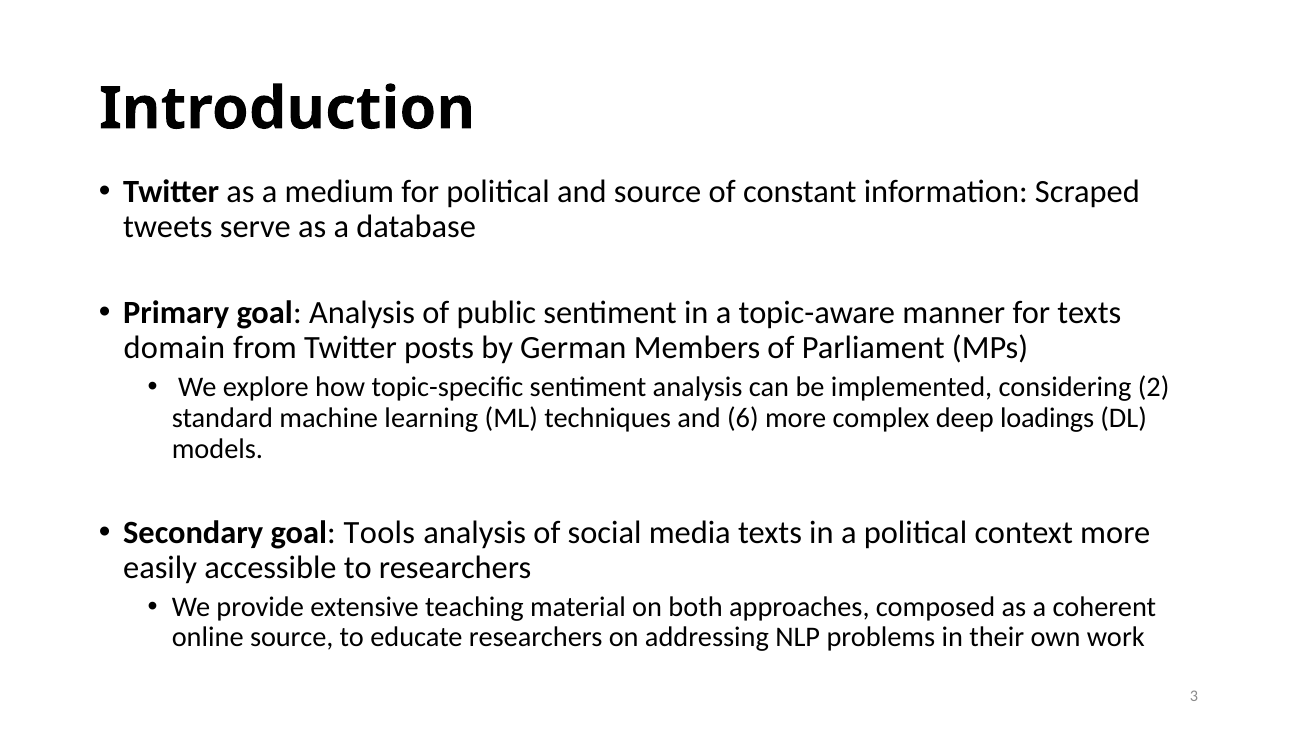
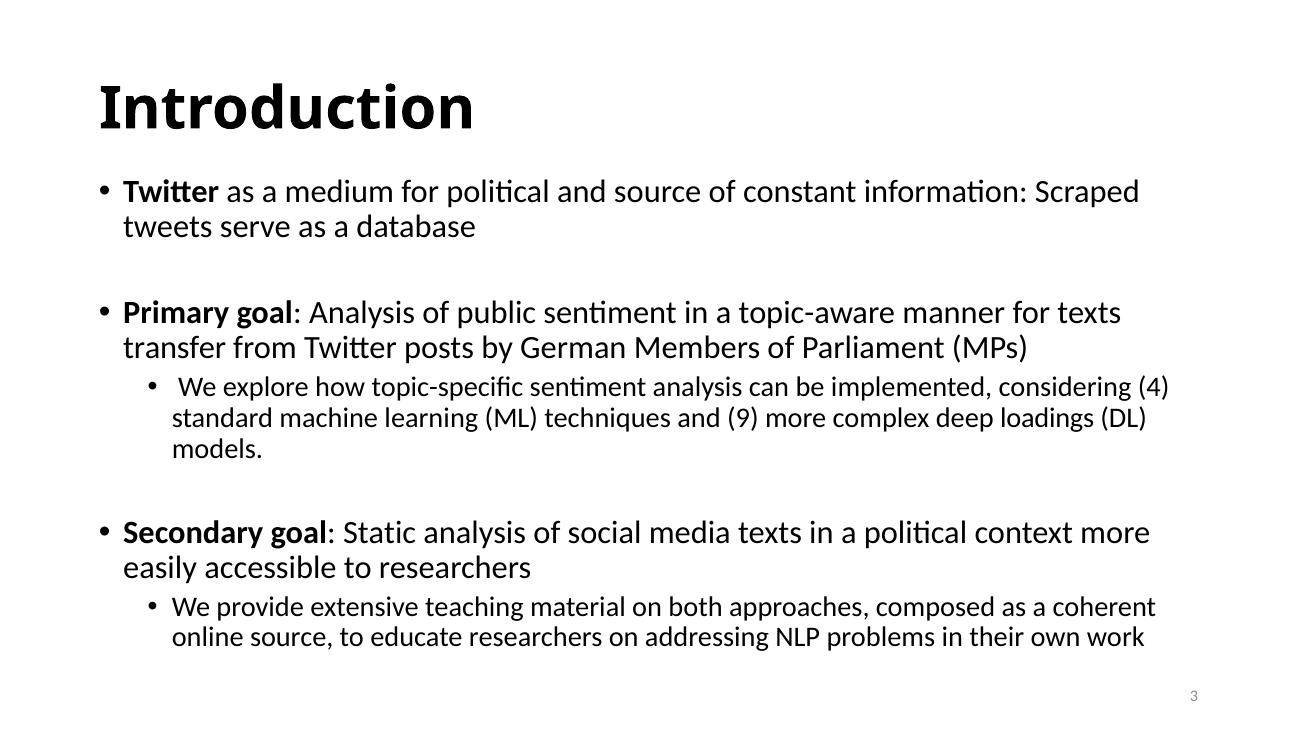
domain: domain -> transfer
2: 2 -> 4
6: 6 -> 9
Tools: Tools -> Static
